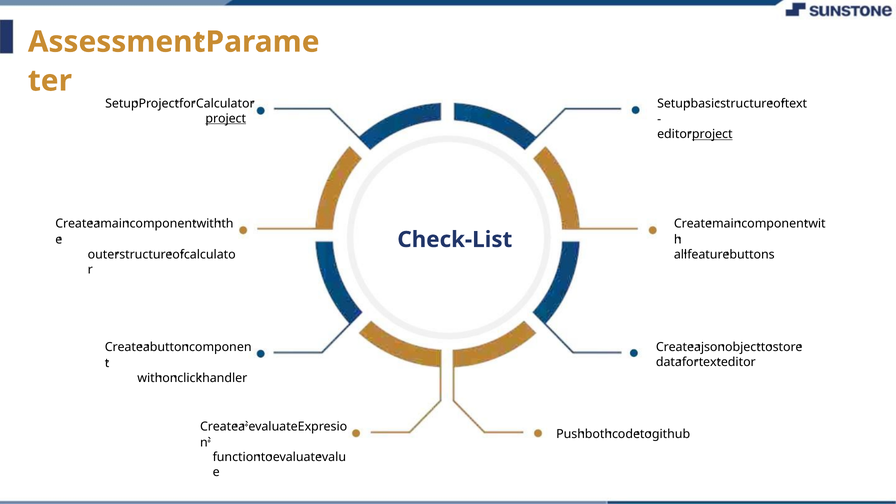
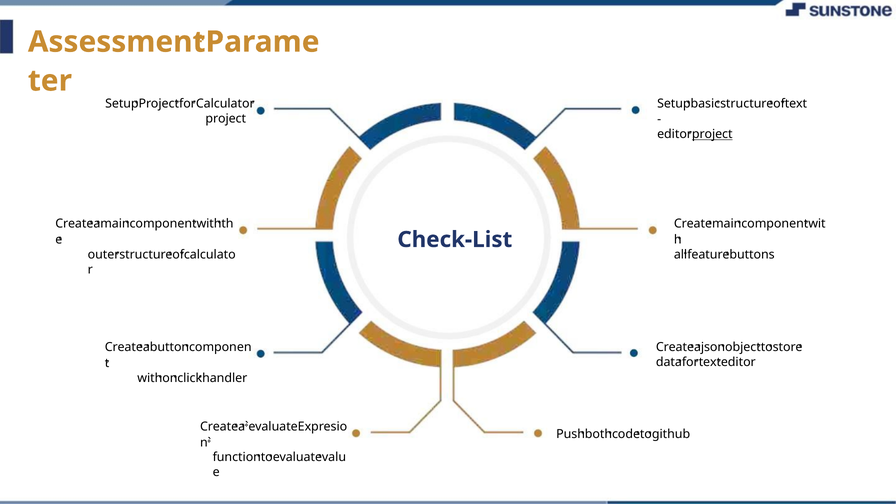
project at (226, 118) underline: present -> none
